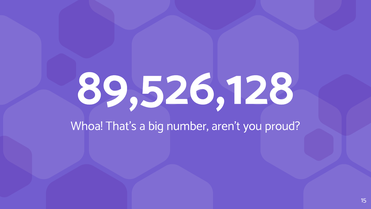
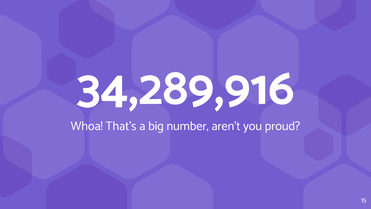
89,526,128: 89,526,128 -> 34,289,916
